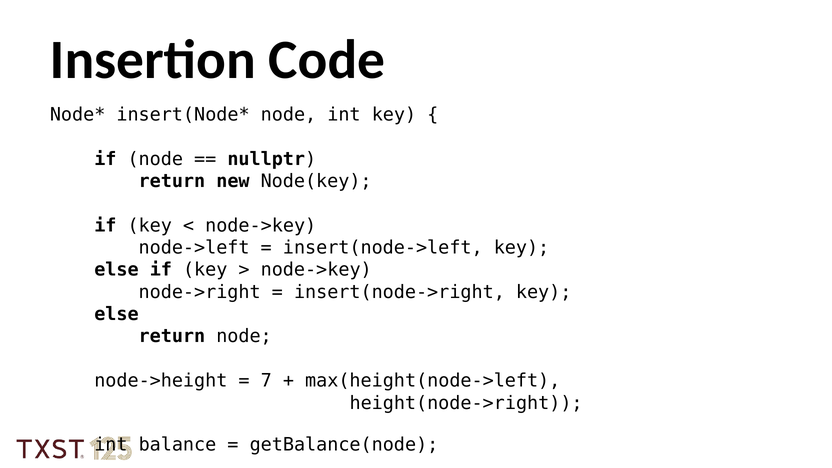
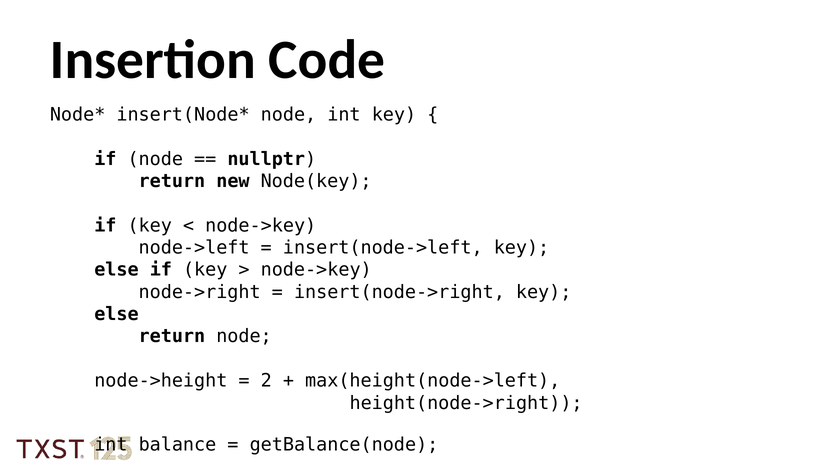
7: 7 -> 2
